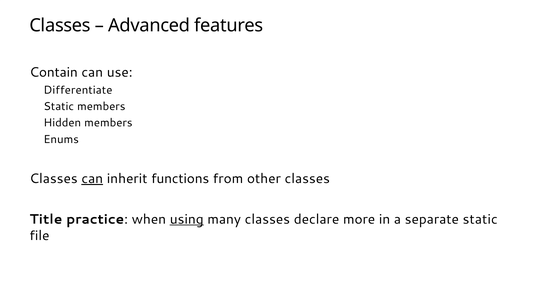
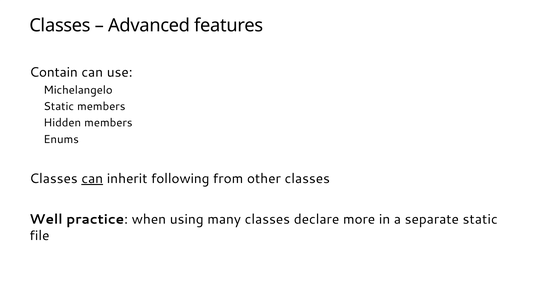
Differentiate: Differentiate -> Michelangelo
functions: functions -> following
Title: Title -> Well
using underline: present -> none
